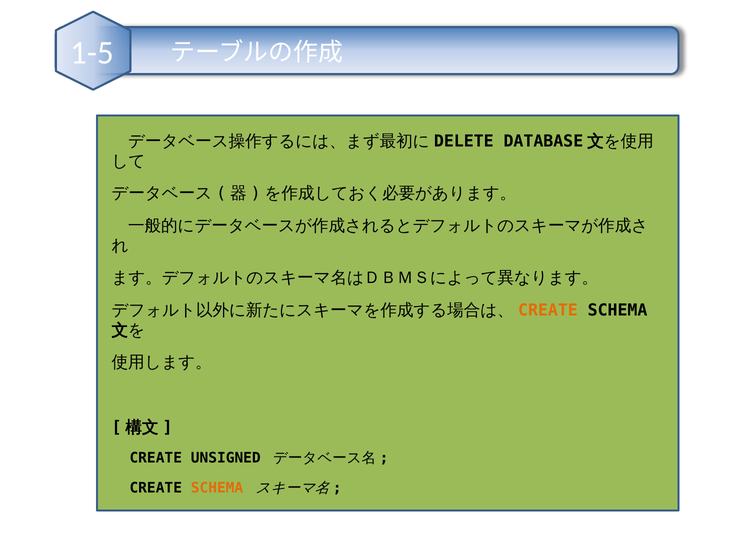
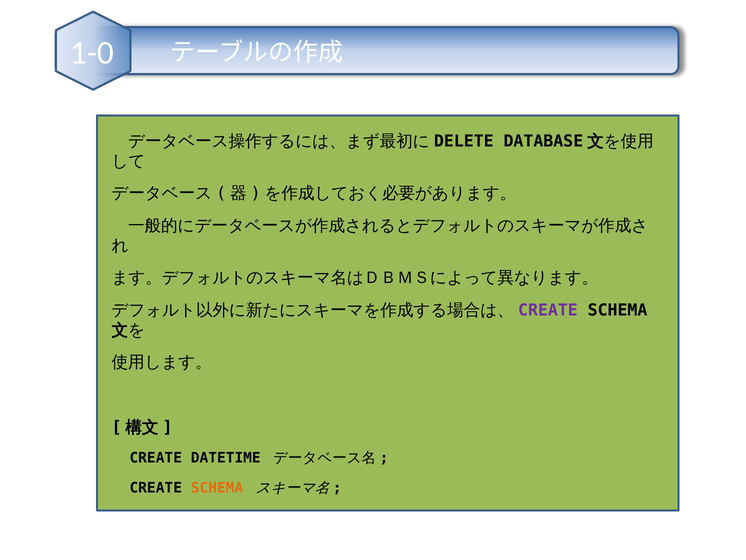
1-5: 1-5 -> 1-0
CREATE at (548, 310) colour: orange -> purple
UNSIGNED: UNSIGNED -> DATETIME
